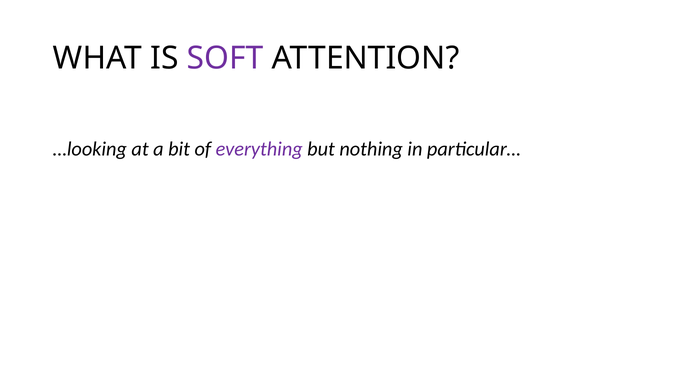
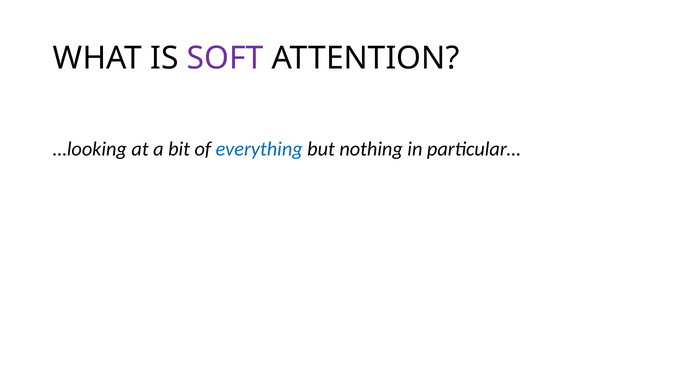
everything colour: purple -> blue
